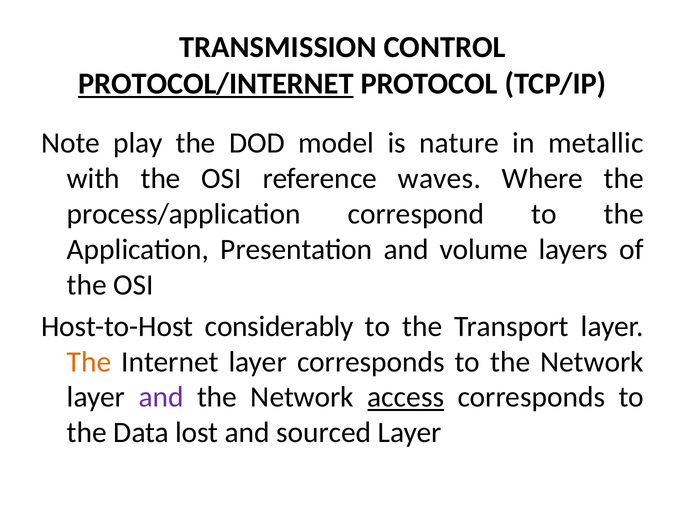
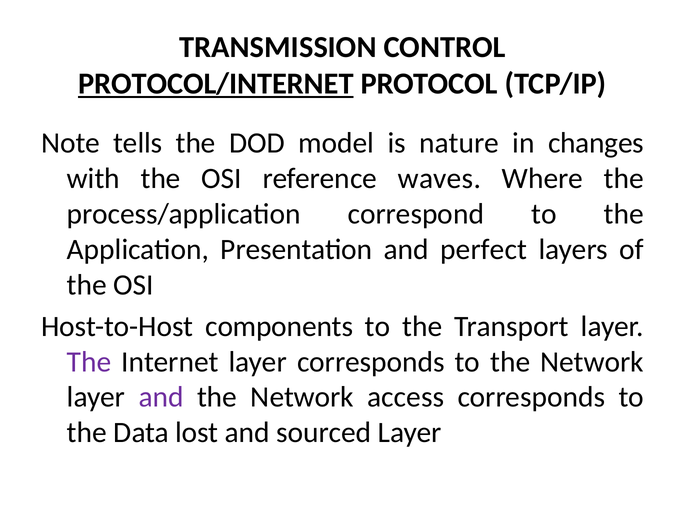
play: play -> tells
metallic: metallic -> changes
volume: volume -> perfect
considerably: considerably -> components
The at (89, 362) colour: orange -> purple
access underline: present -> none
